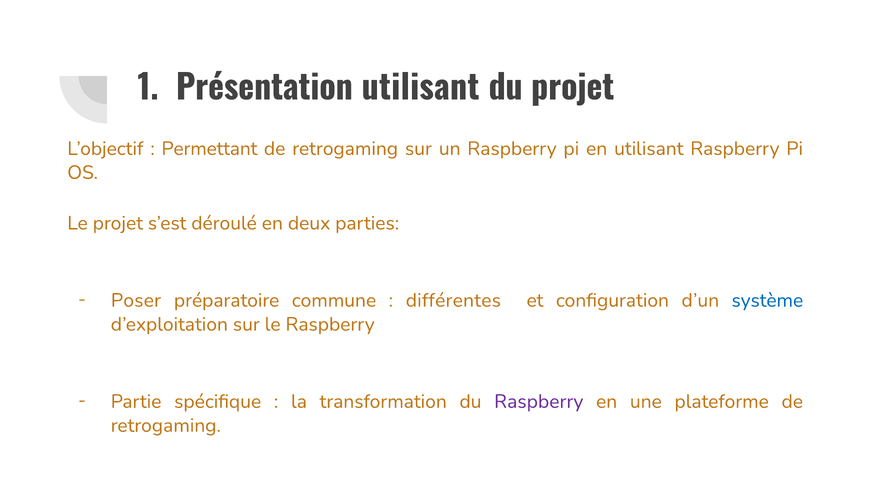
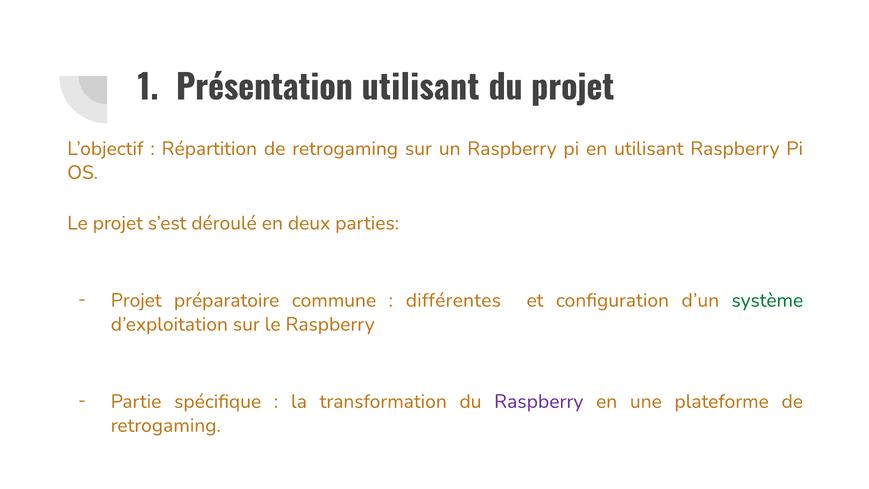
Permettant: Permettant -> Répartition
Poser at (136, 300): Poser -> Projet
système colour: blue -> green
